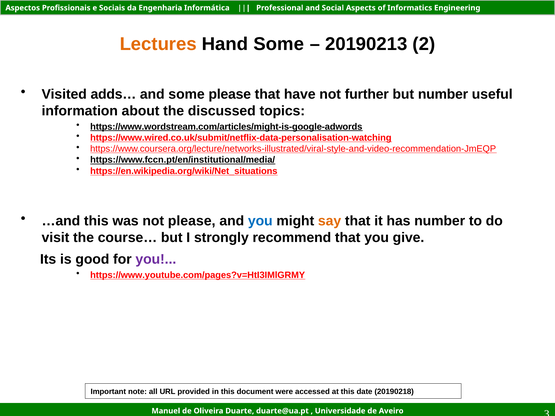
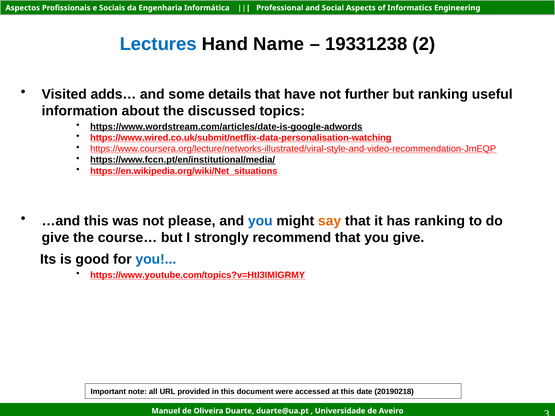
Lectures colour: orange -> blue
Hand Some: Some -> Name
20190213: 20190213 -> 19331238
some please: please -> details
but number: number -> ranking
https://www.wordstream.com/articles/might-is-google-adwords: https://www.wordstream.com/articles/might-is-google-adwords -> https://www.wordstream.com/articles/date-is-google-adwords
has number: number -> ranking
visit at (55, 238): visit -> give
you at (156, 259) colour: purple -> blue
https://www.youtube.com/pages?v=HtI3IMlGRMY: https://www.youtube.com/pages?v=HtI3IMlGRMY -> https://www.youtube.com/topics?v=HtI3IMlGRMY
